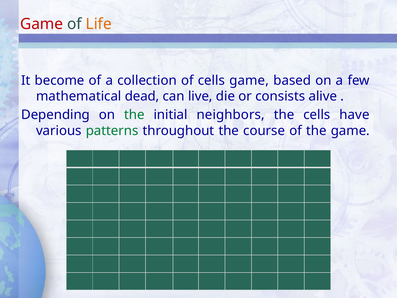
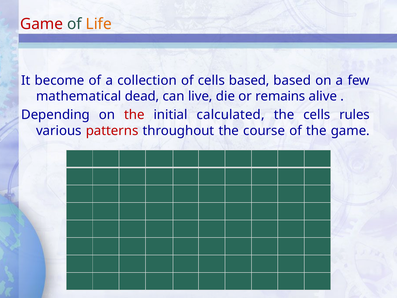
cells game: game -> based
consists: consists -> remains
the at (134, 115) colour: green -> red
neighbors: neighbors -> calculated
have: have -> rules
patterns colour: green -> red
